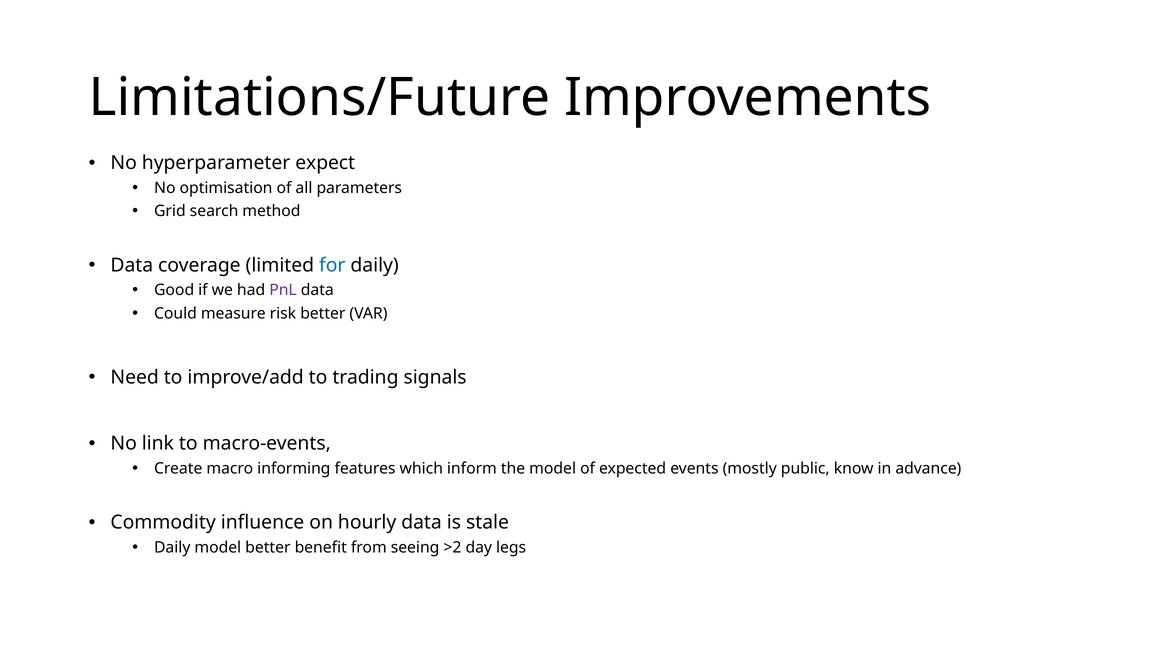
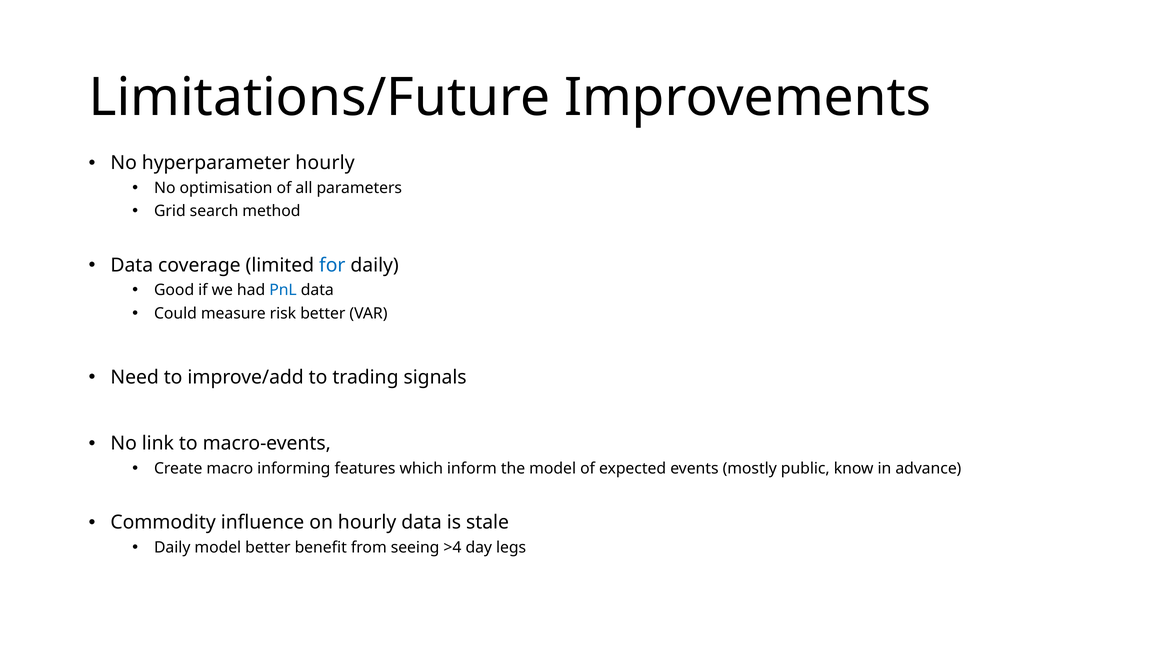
hyperparameter expect: expect -> hourly
PnL colour: purple -> blue
>2: >2 -> >4
